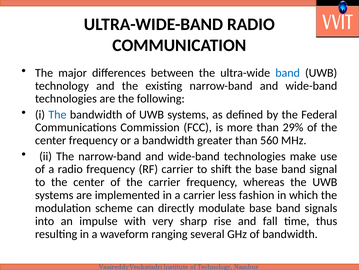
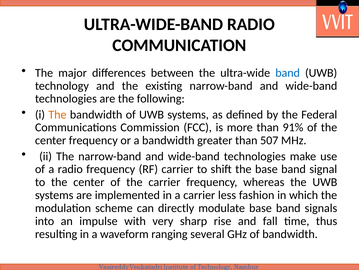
The at (57, 114) colour: blue -> orange
29%: 29% -> 91%
560: 560 -> 507
